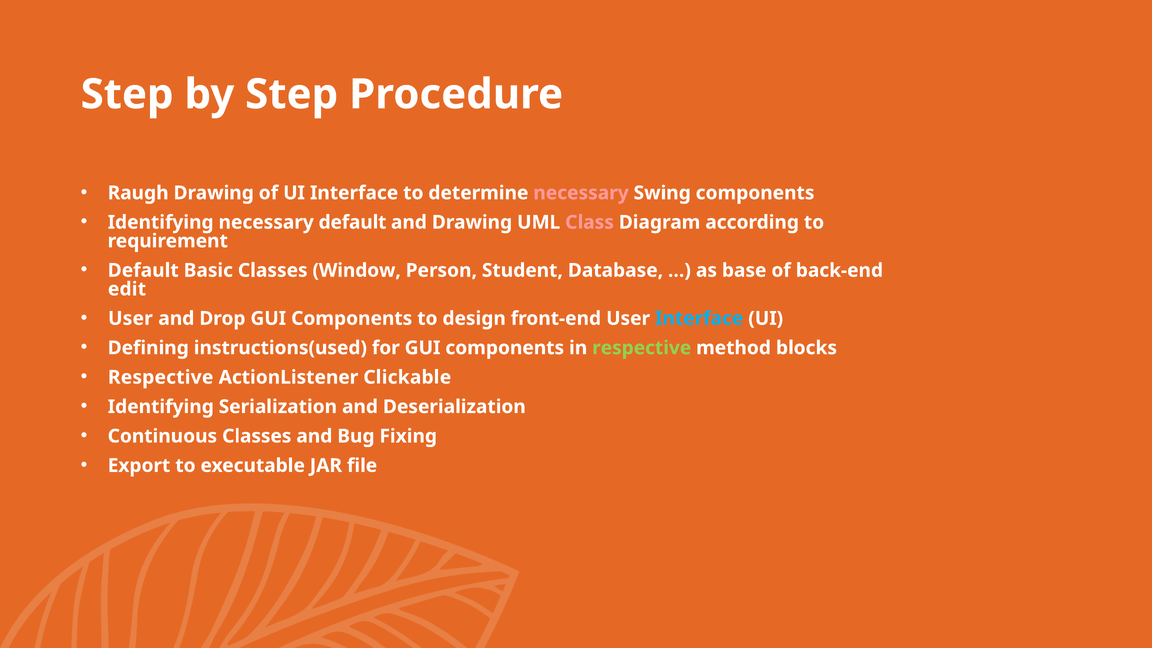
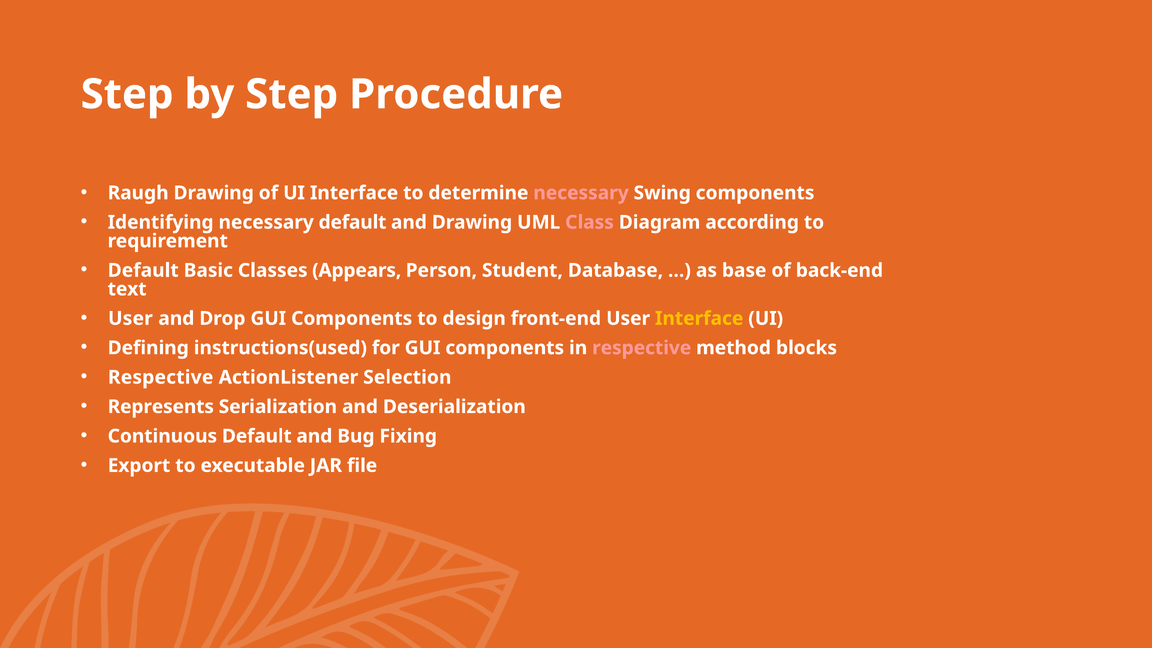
Window: Window -> Appears
edit: edit -> text
Interface at (699, 318) colour: light blue -> yellow
respective at (642, 348) colour: light green -> pink
Clickable: Clickable -> Selection
Identifying at (161, 407): Identifying -> Represents
Continuous Classes: Classes -> Default
